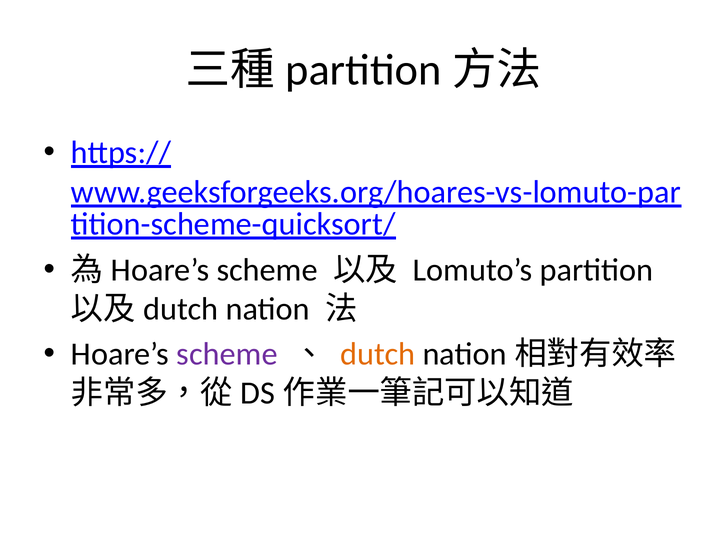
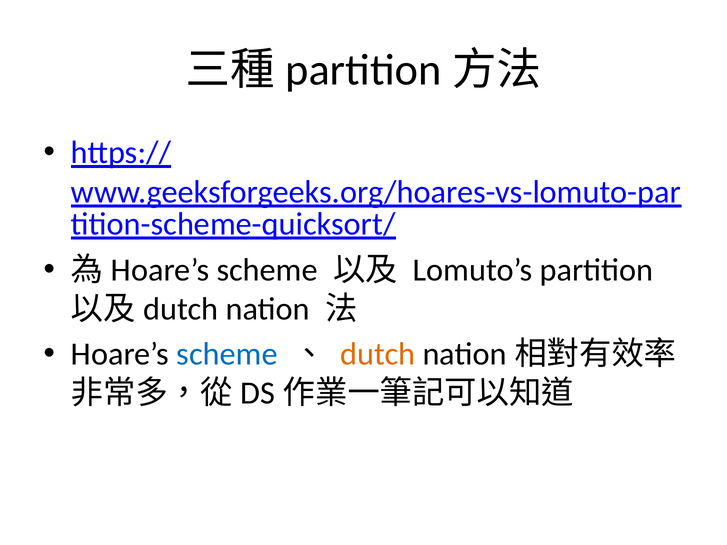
scheme at (227, 354) colour: purple -> blue
